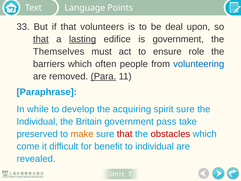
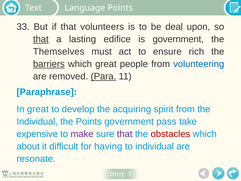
lasting underline: present -> none
role: role -> rich
barriers underline: none -> present
which often: often -> great
In while: while -> great
spirit sure: sure -> from
the Britain: Britain -> Points
preserved: preserved -> expensive
make colour: orange -> purple
that at (125, 134) colour: red -> purple
come: come -> about
benefit: benefit -> having
revealed: revealed -> resonate
